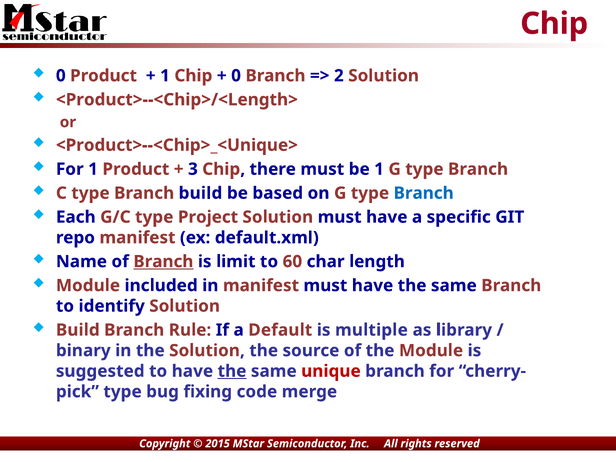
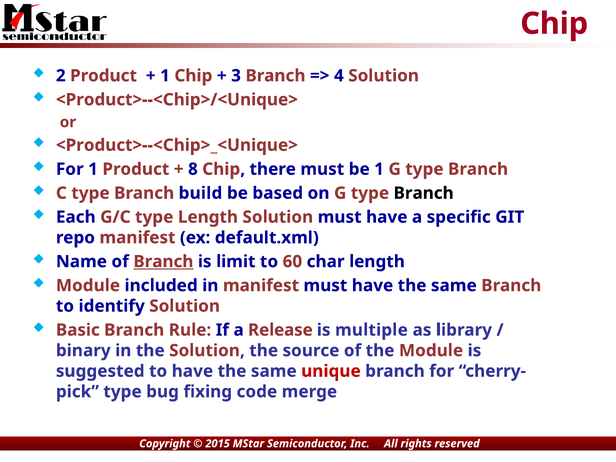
0 at (61, 76): 0 -> 2
0 at (236, 76): 0 -> 3
2: 2 -> 4
<Product>--<Chip>/<Length>: <Product>--<Chip>/<Length> -> <Product>--<Chip>/<Unique>
3: 3 -> 8
Branch at (424, 193) colour: blue -> black
type Project: Project -> Length
Build at (78, 330): Build -> Basic
Default: Default -> Release
the at (232, 371) underline: present -> none
